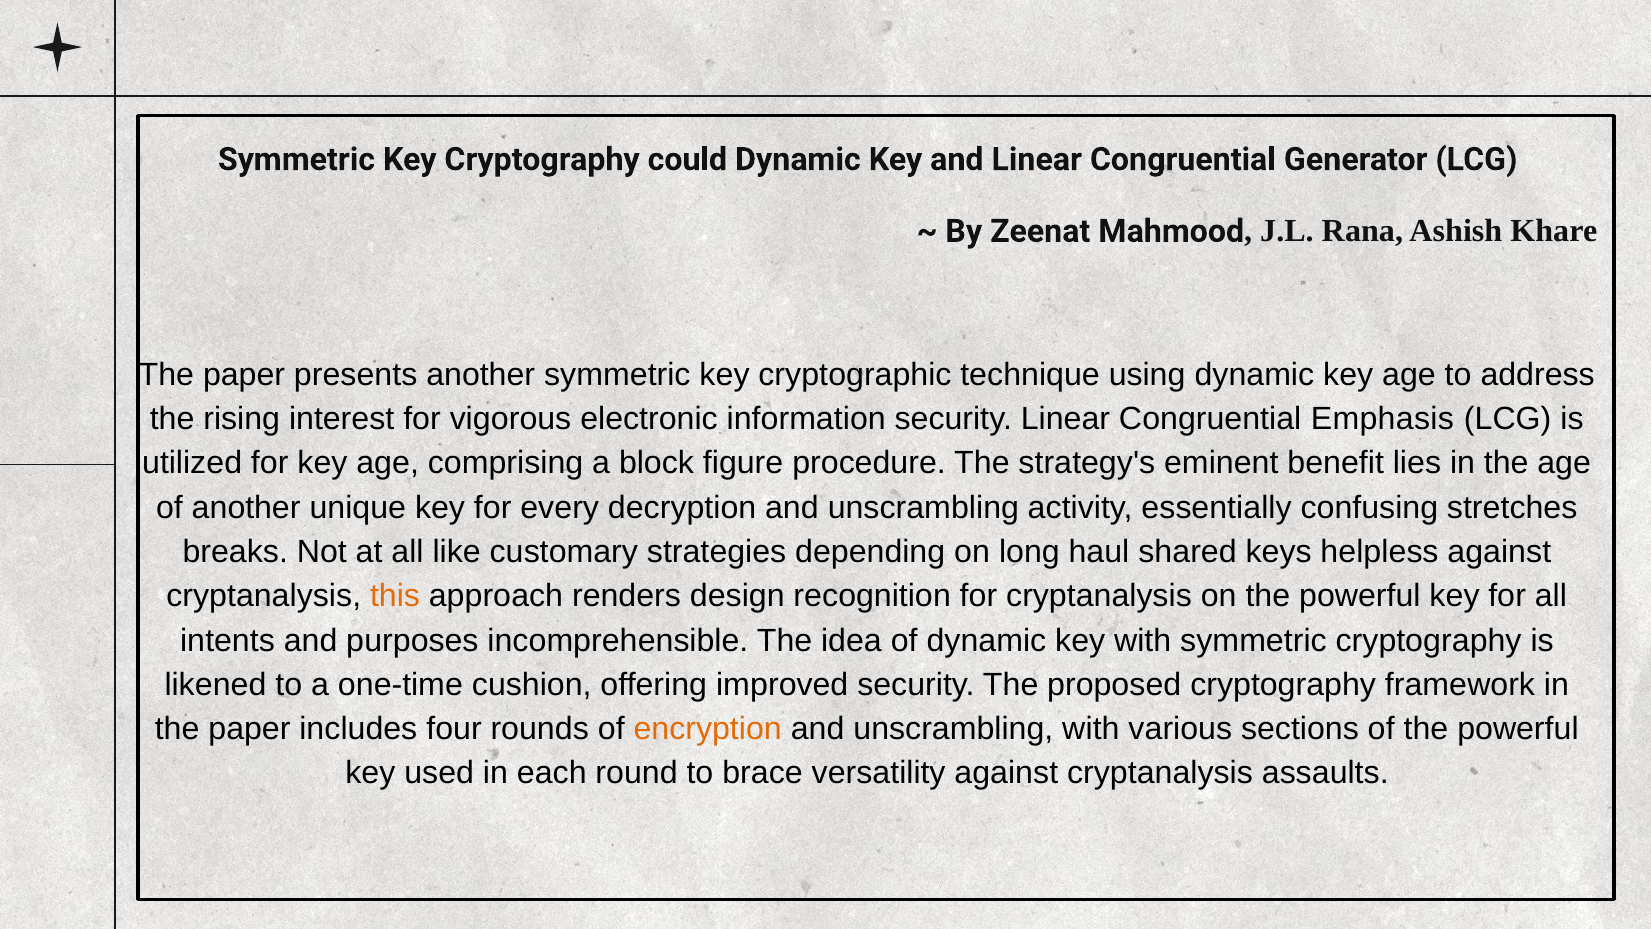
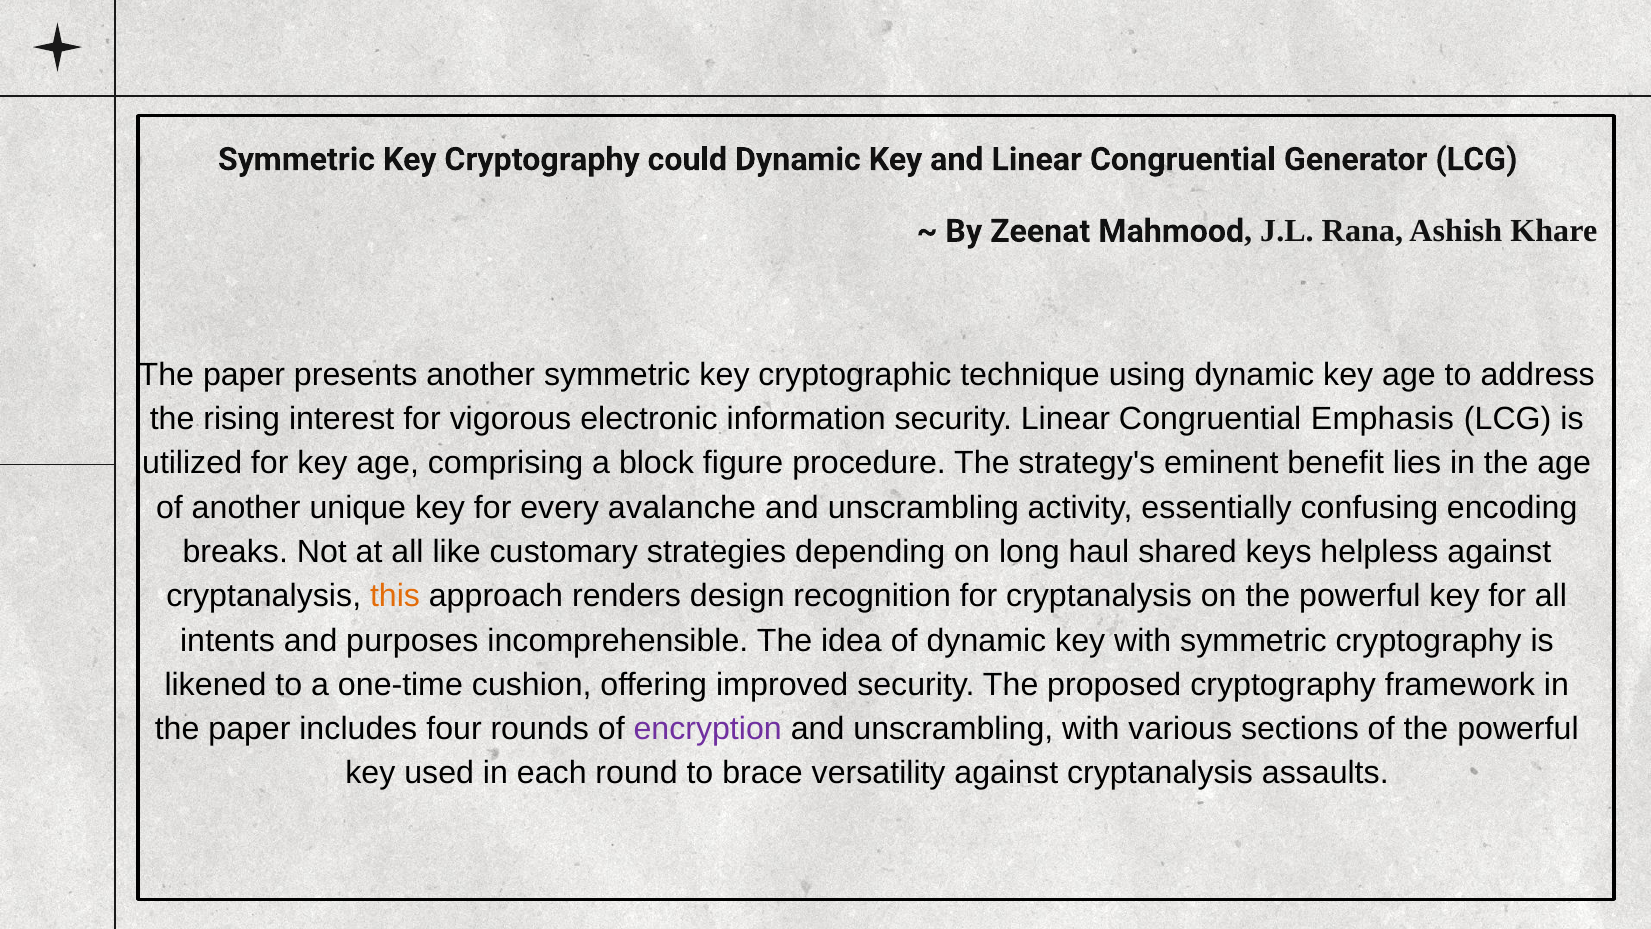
decryption: decryption -> avalanche
stretches: stretches -> encoding
encryption colour: orange -> purple
